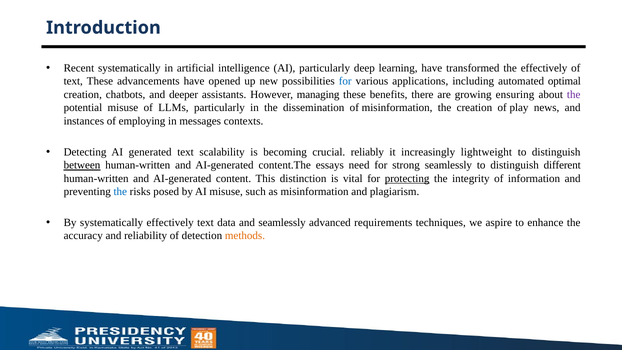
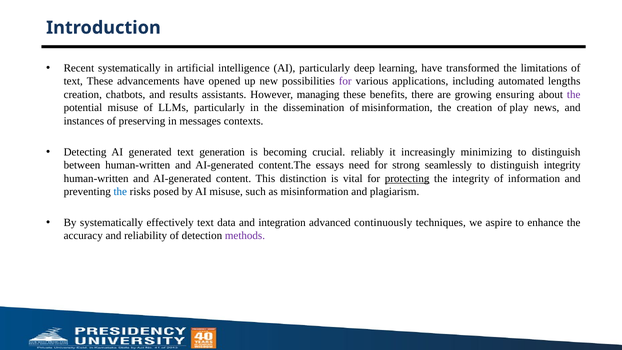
the effectively: effectively -> limitations
for at (345, 81) colour: blue -> purple
optimal: optimal -> lengths
deeper: deeper -> results
employing: employing -> preserving
scalability: scalability -> generation
lightweight: lightweight -> minimizing
between underline: present -> none
distinguish different: different -> integrity
and seamlessly: seamlessly -> integration
requirements: requirements -> continuously
methods colour: orange -> purple
